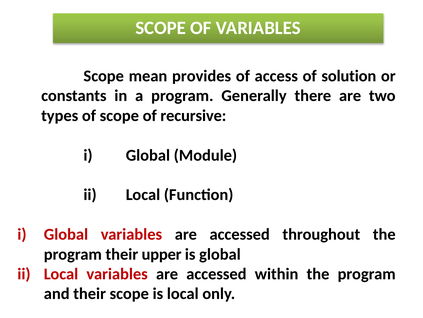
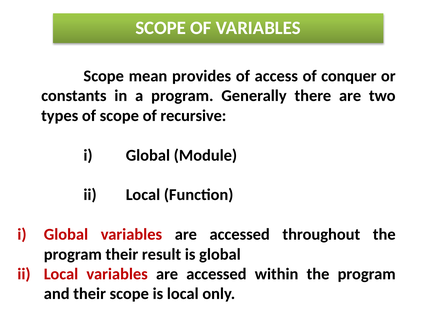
solution: solution -> conquer
upper: upper -> result
